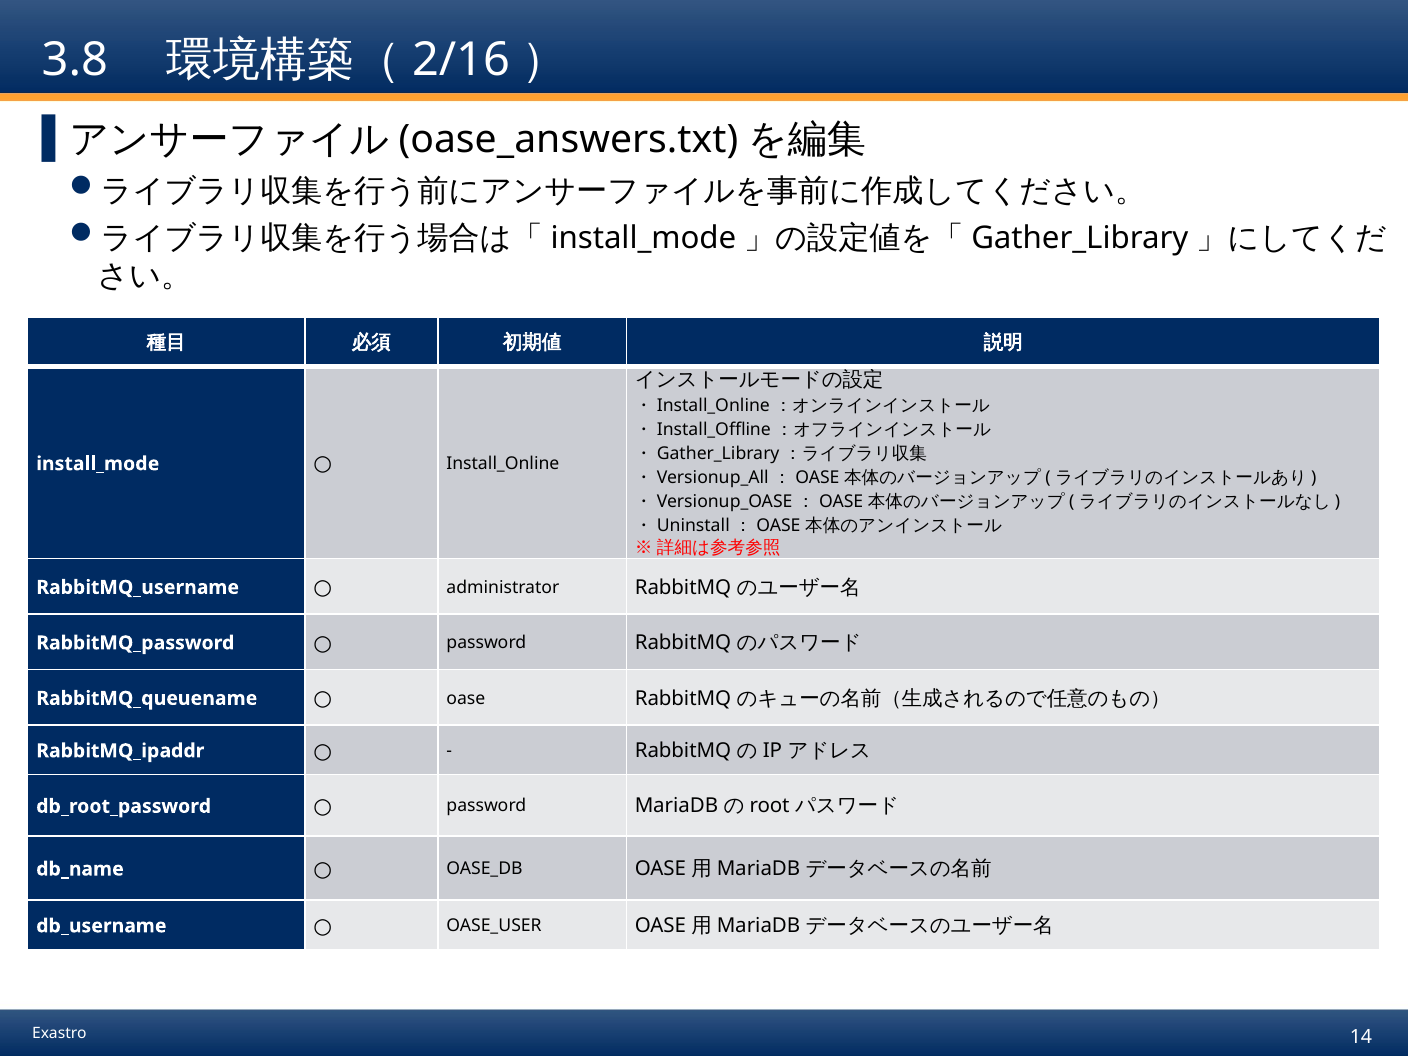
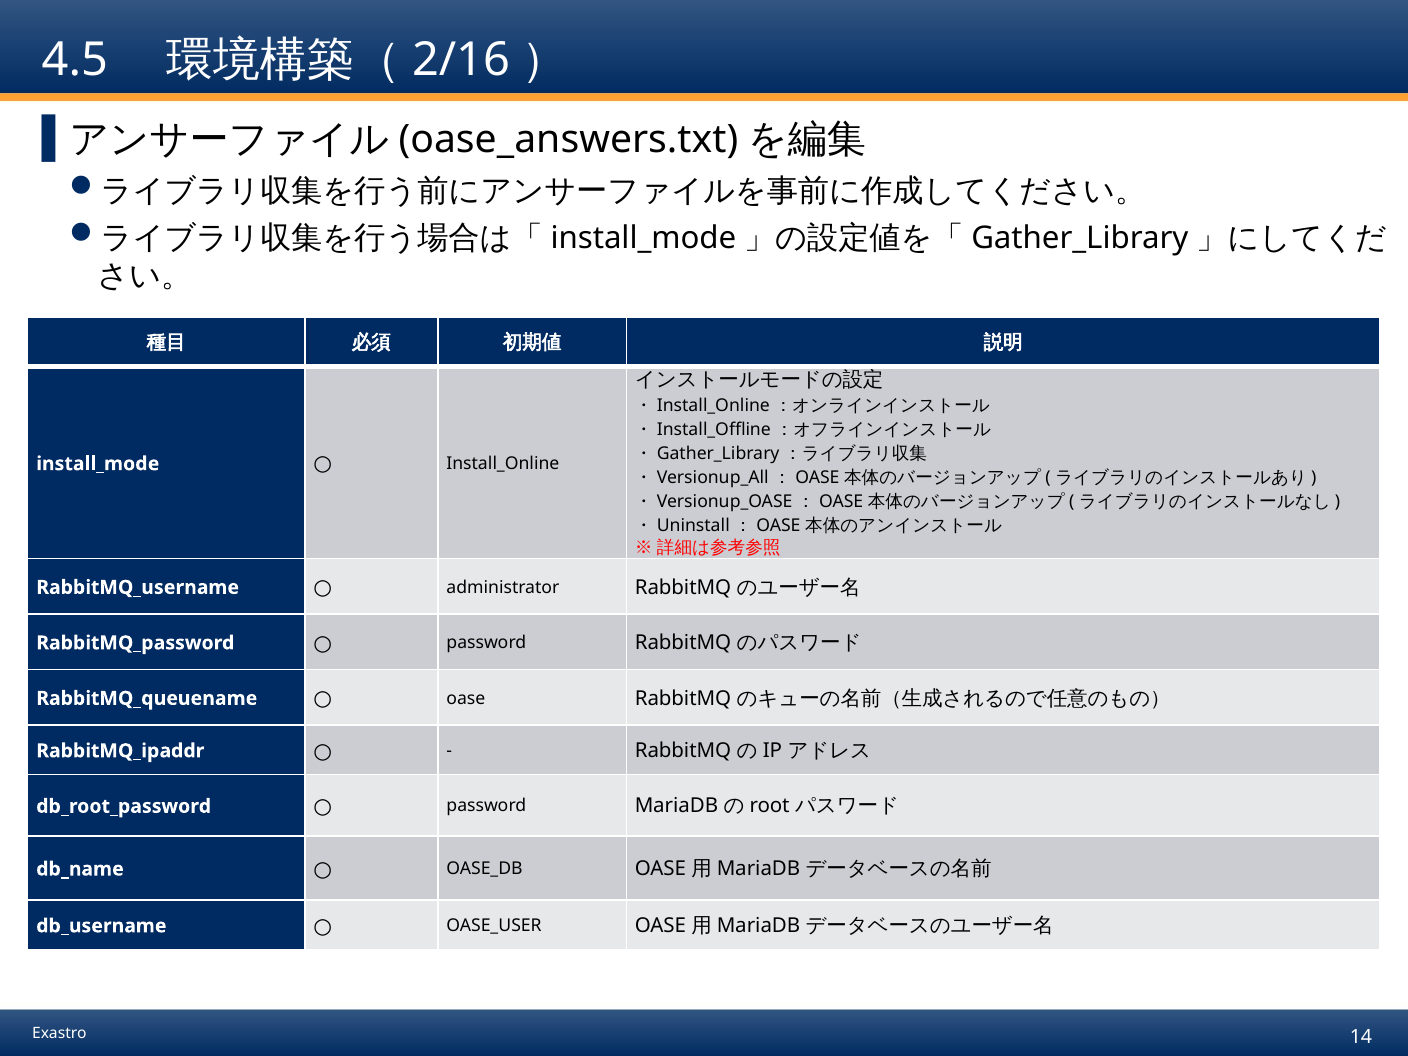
3.8: 3.8 -> 4.5
